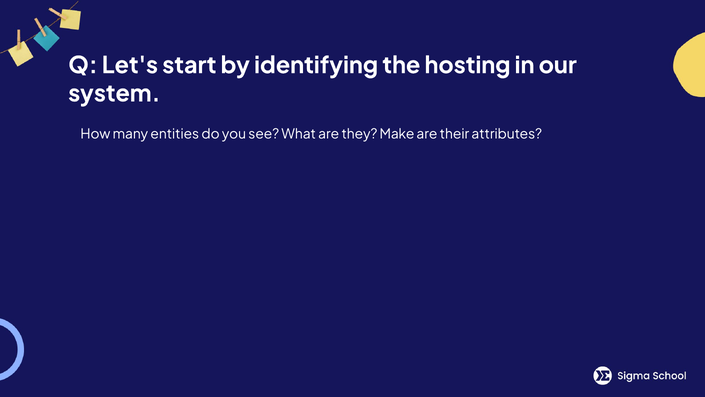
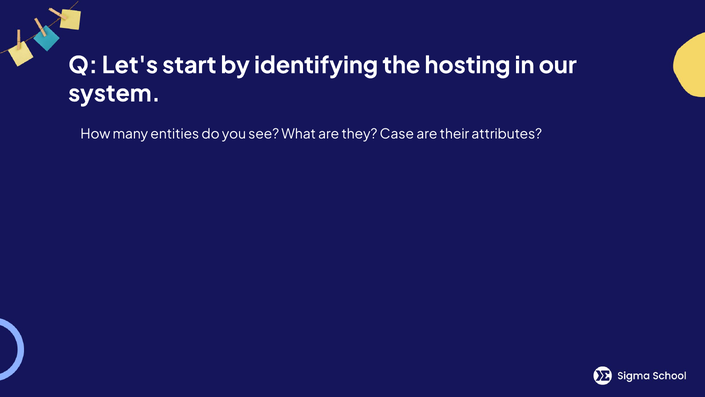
Make: Make -> Case
